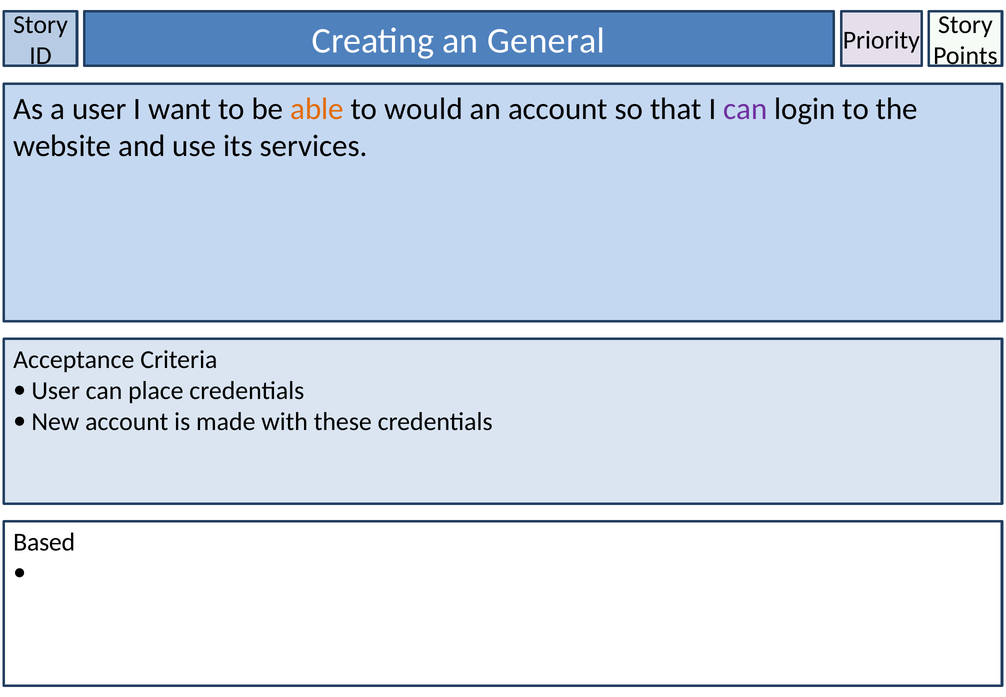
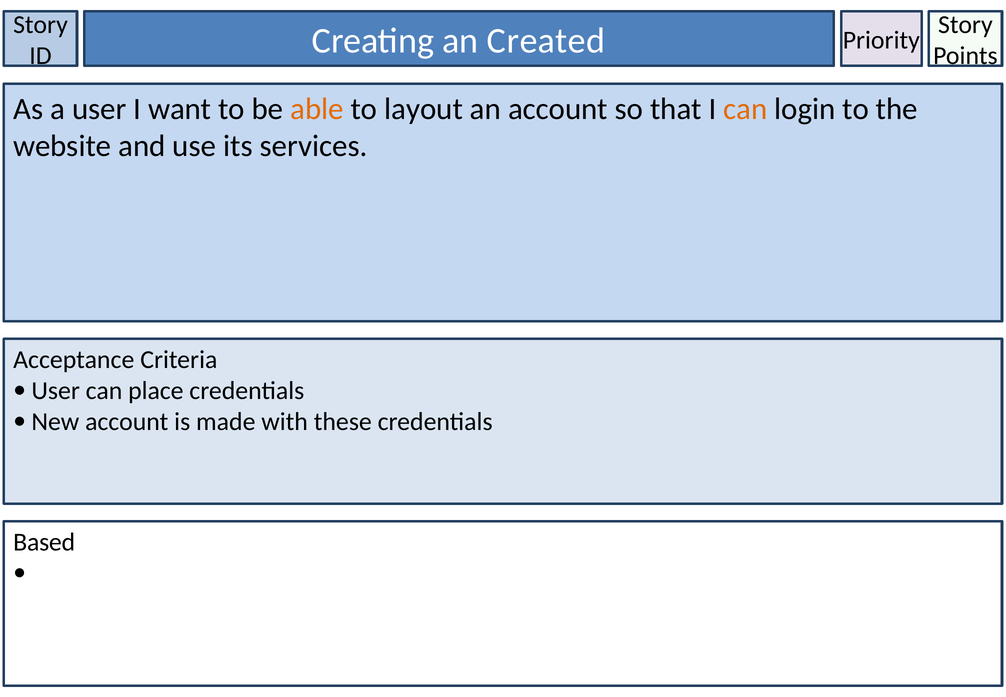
General: General -> Created
would: would -> layout
can at (745, 109) colour: purple -> orange
